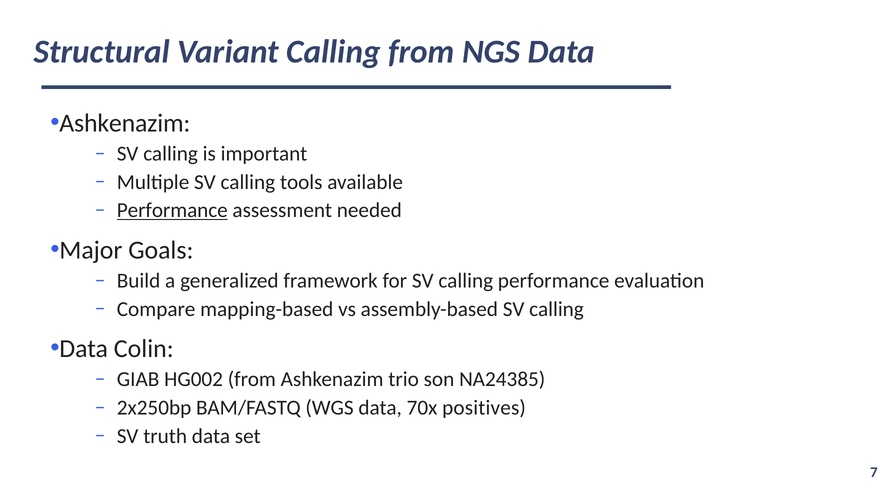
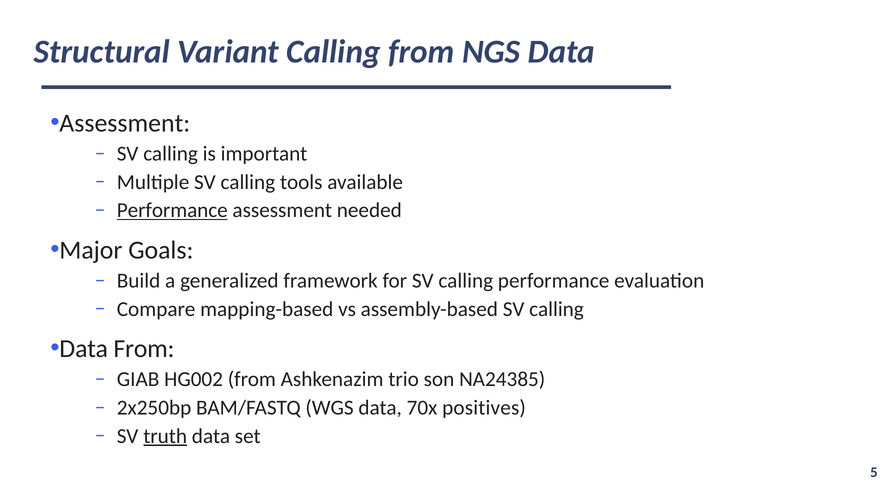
Ashkenazim at (125, 123): Ashkenazim -> Assessment
Data Colin: Colin -> From
truth underline: none -> present
7: 7 -> 5
